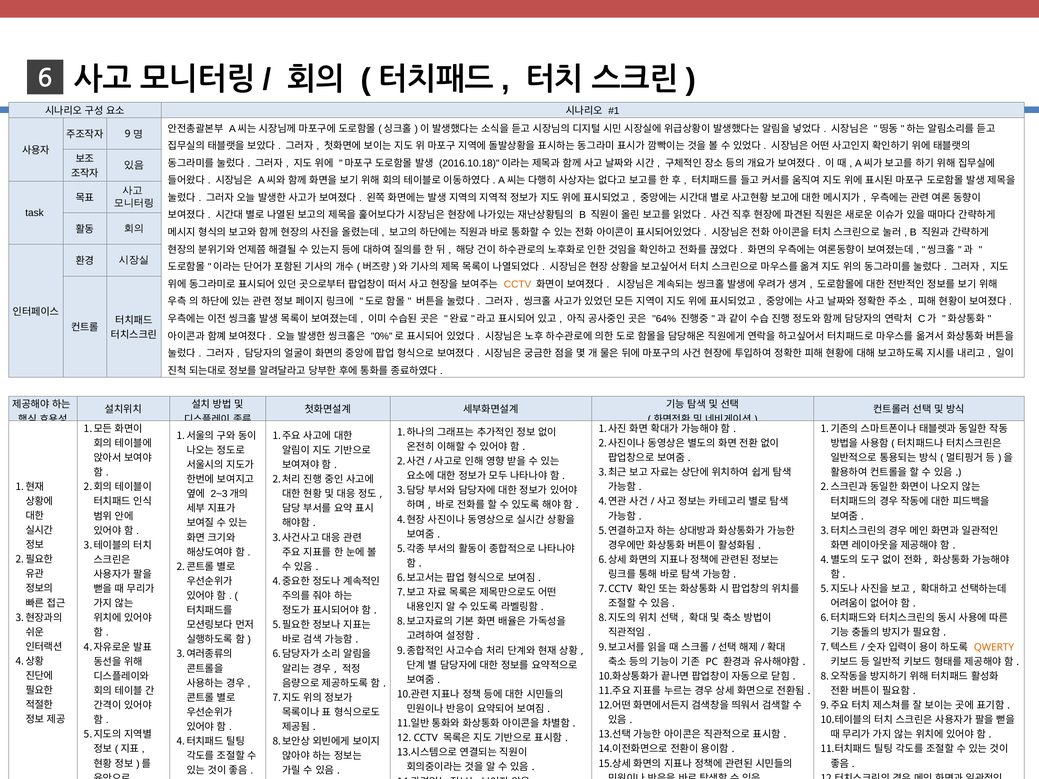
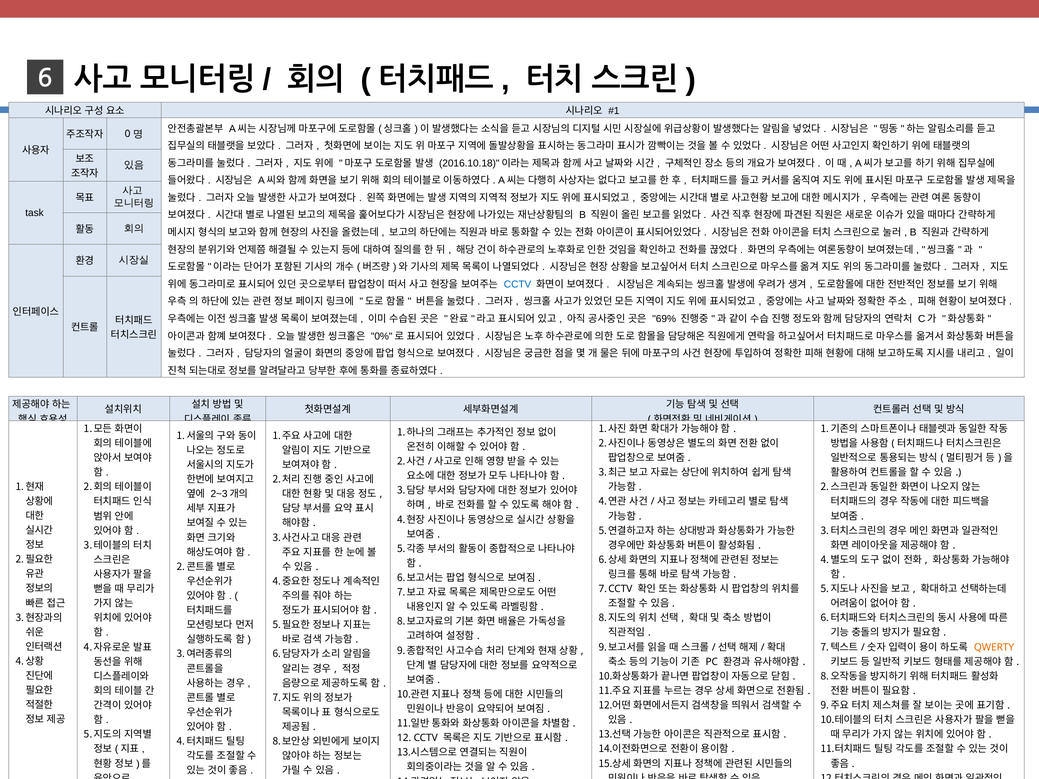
9: 9 -> 0
CCTV at (518, 284) colour: orange -> blue
64%: 64% -> 69%
